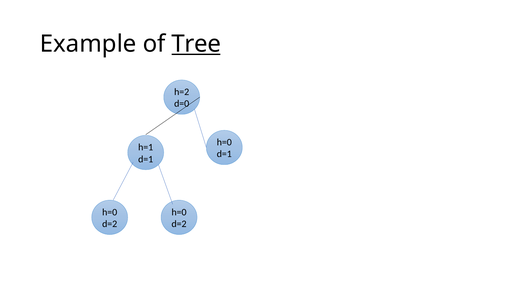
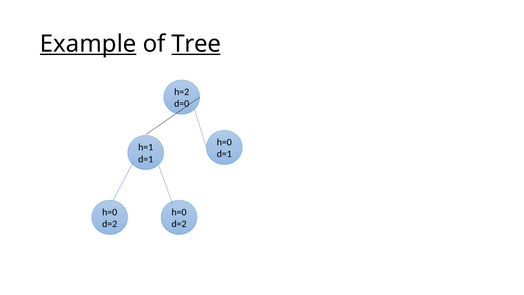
Example underline: none -> present
